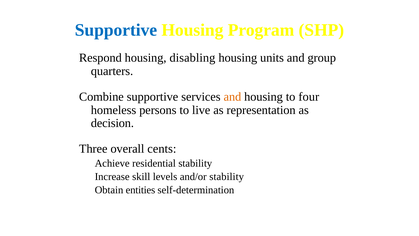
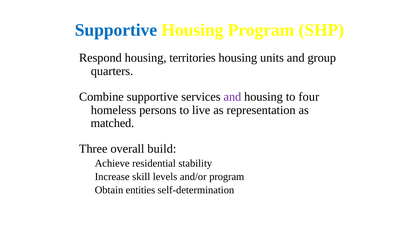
disabling: disabling -> territories
and at (232, 97) colour: orange -> purple
decision: decision -> matched
cents: cents -> build
and/or stability: stability -> program
